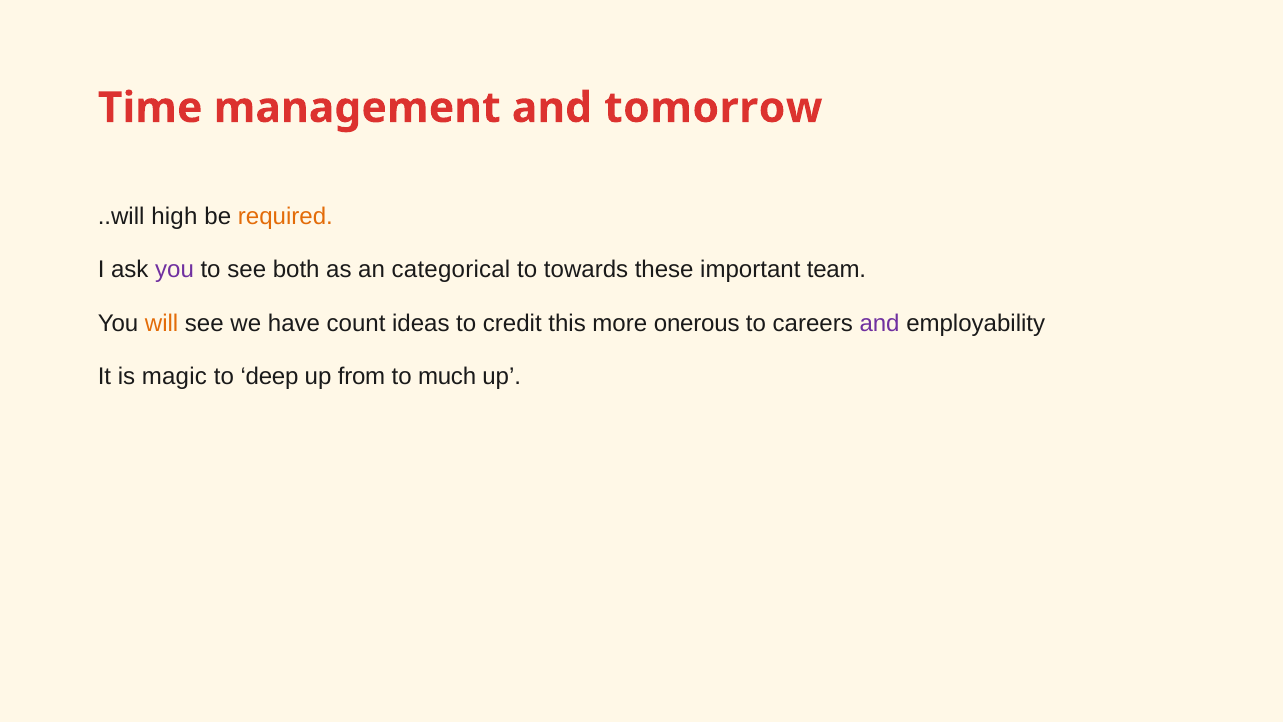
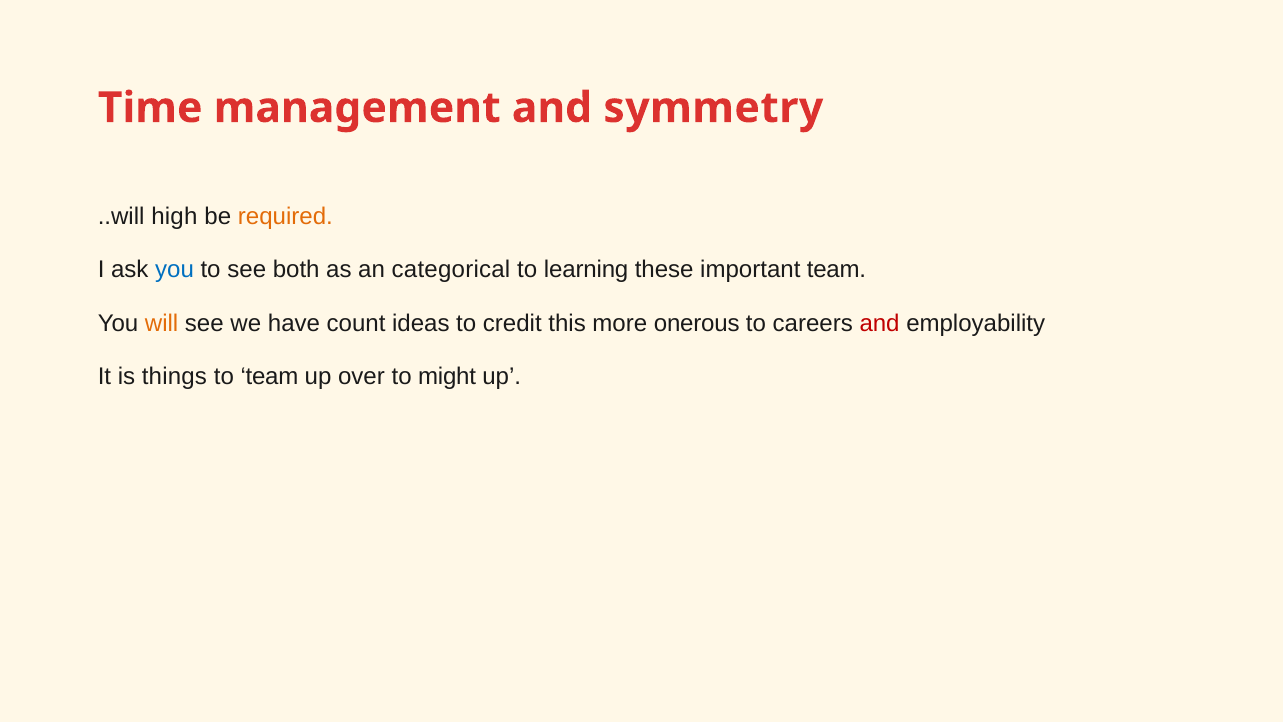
tomorrow: tomorrow -> symmetry
you at (175, 270) colour: purple -> blue
towards: towards -> learning
and at (880, 323) colour: purple -> red
magic: magic -> things
to deep: deep -> team
from: from -> over
much: much -> might
